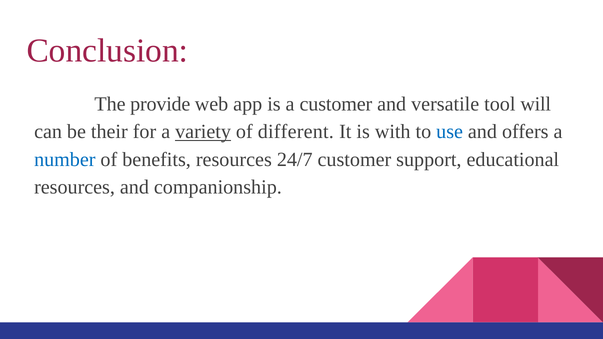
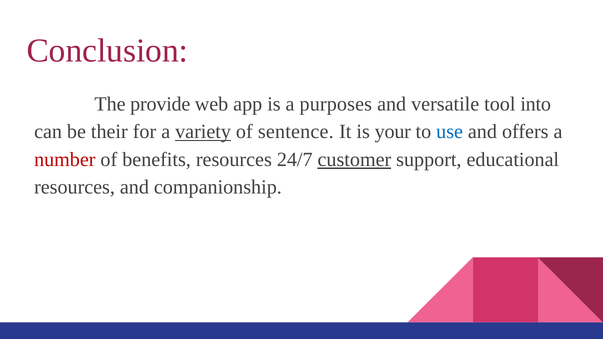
a customer: customer -> purposes
will: will -> into
different: different -> sentence
with: with -> your
number colour: blue -> red
customer at (354, 160) underline: none -> present
